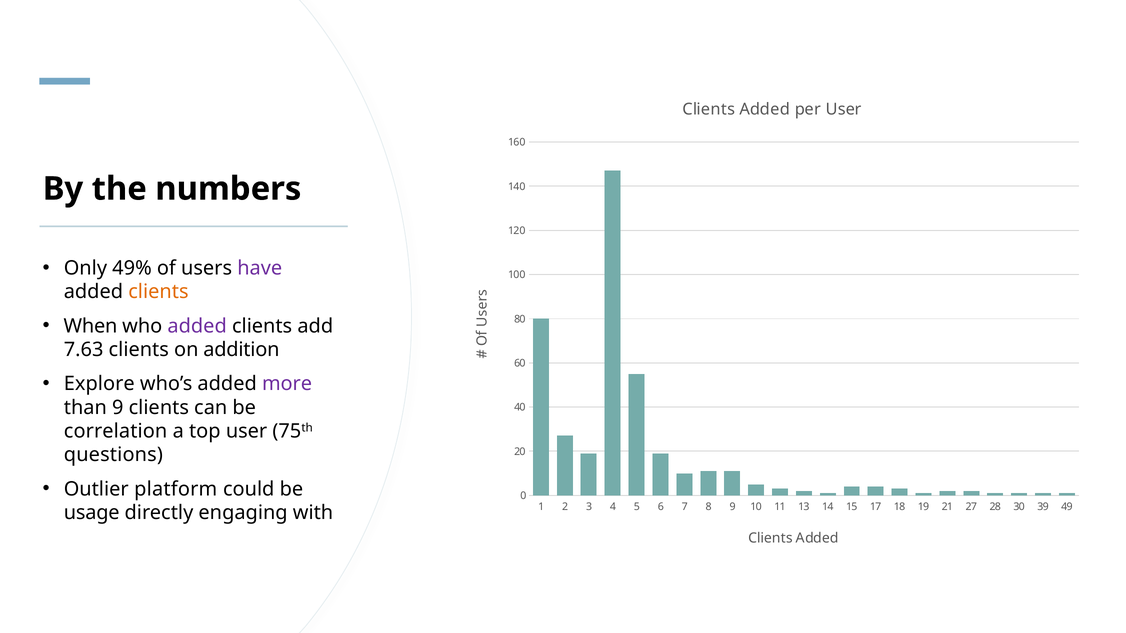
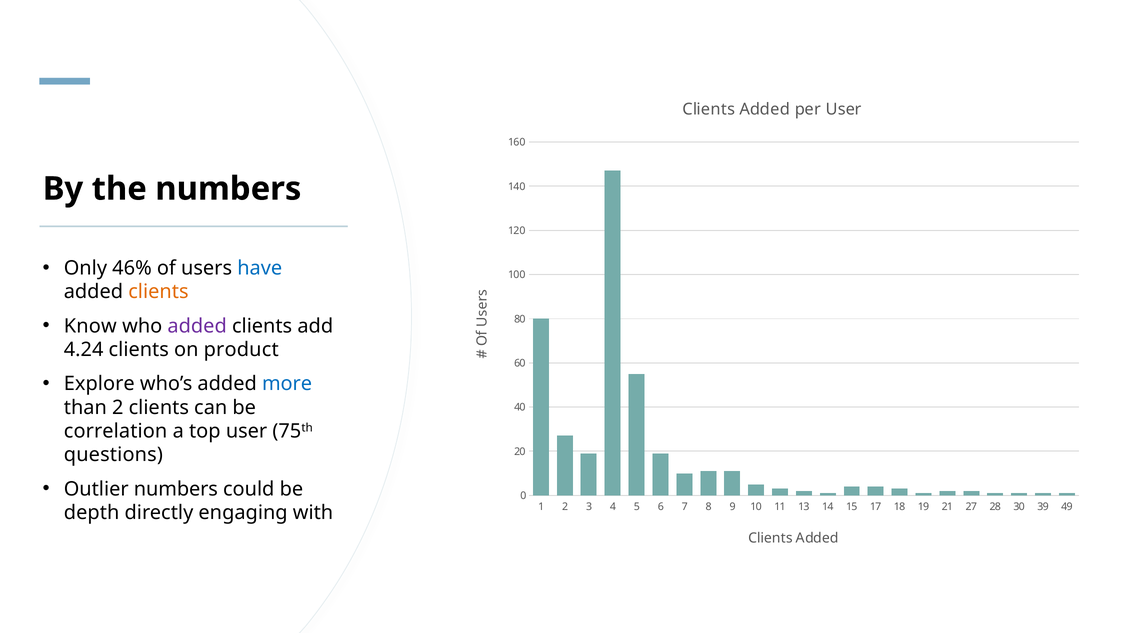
49%: 49% -> 46%
have colour: purple -> blue
When: When -> Know
7.63: 7.63 -> 4.24
addition: addition -> product
more colour: purple -> blue
than 9: 9 -> 2
Outlier platform: platform -> numbers
usage: usage -> depth
